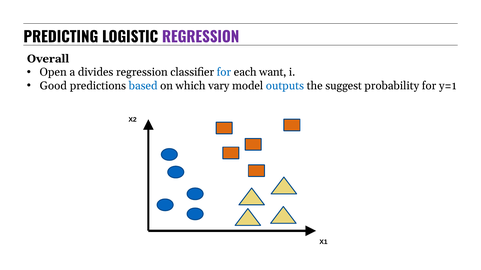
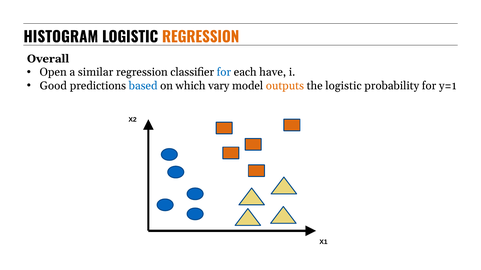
PREDICTING: PREDICTING -> HISTOGRAM
REGRESSION at (201, 37) colour: purple -> orange
divides: divides -> similar
want: want -> have
outputs colour: blue -> orange
the suggest: suggest -> logistic
